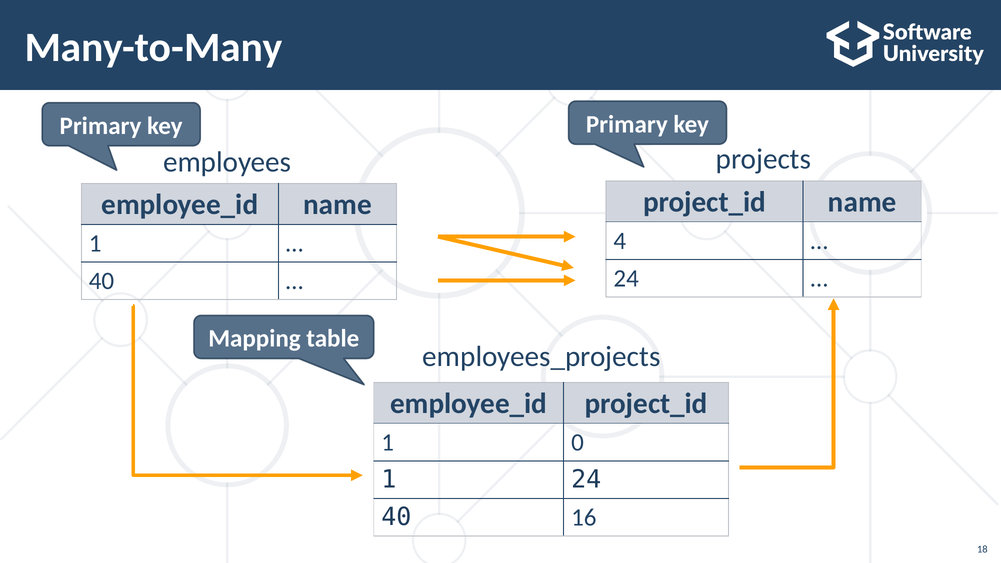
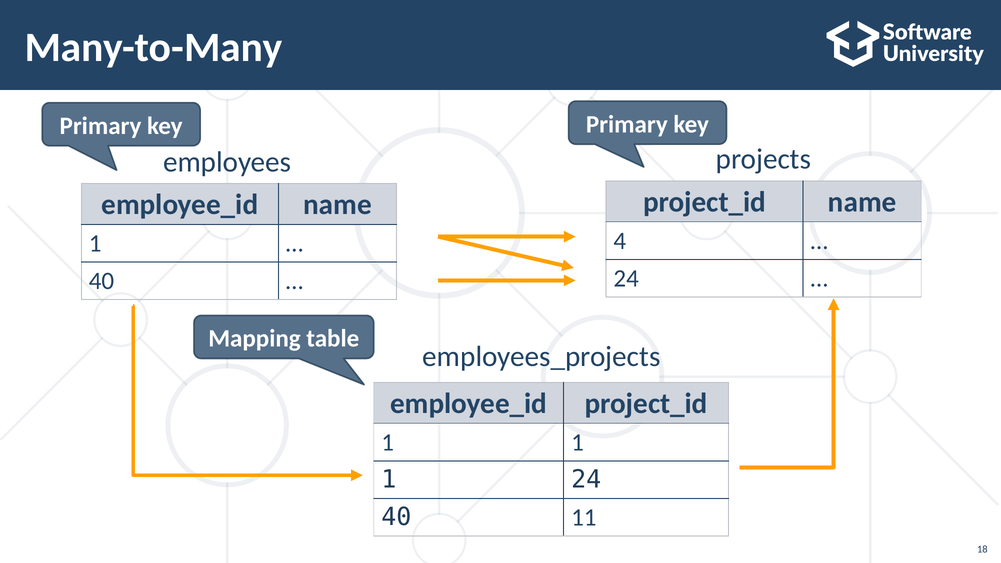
0 at (577, 443): 0 -> 1
16: 16 -> 11
